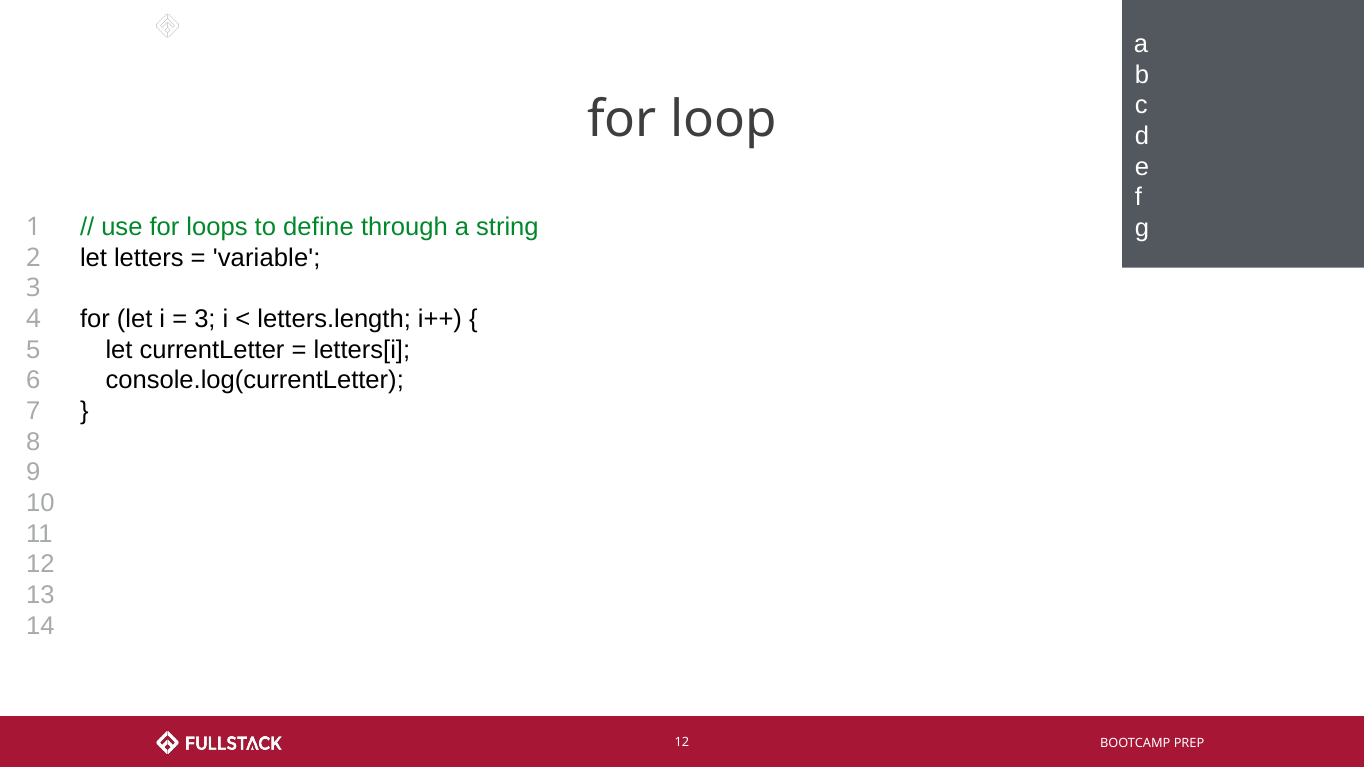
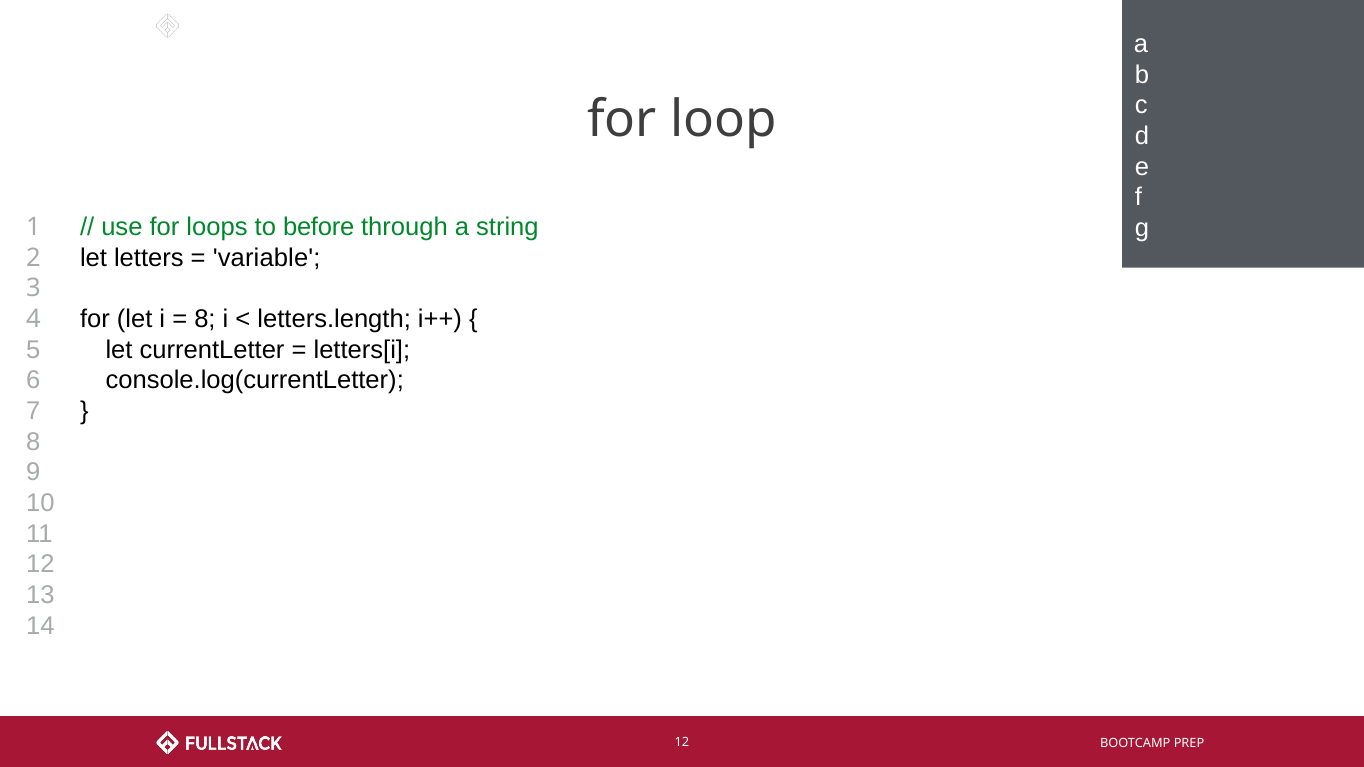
define: define -> before
3 at (205, 319): 3 -> 8
